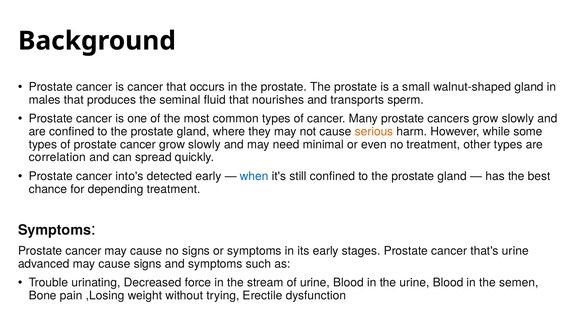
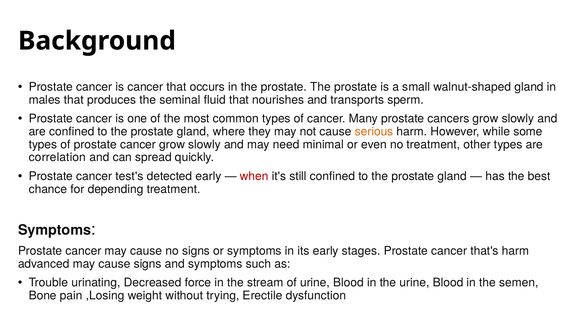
into's: into's -> test's
when colour: blue -> red
that's urine: urine -> harm
